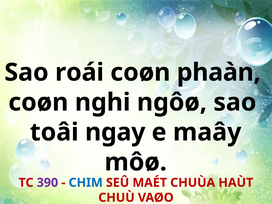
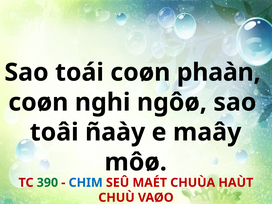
roái: roái -> toái
ngay: ngay -> ñaày
390 colour: purple -> green
